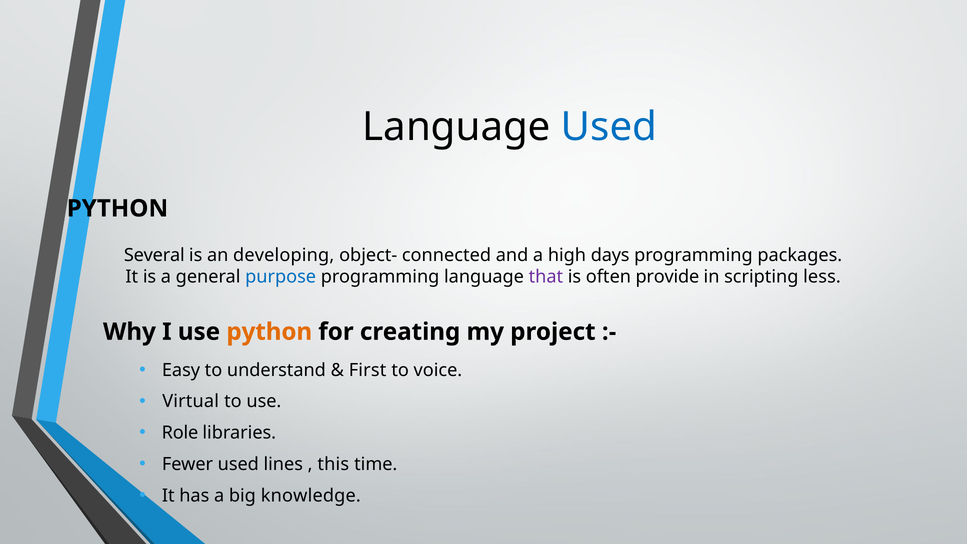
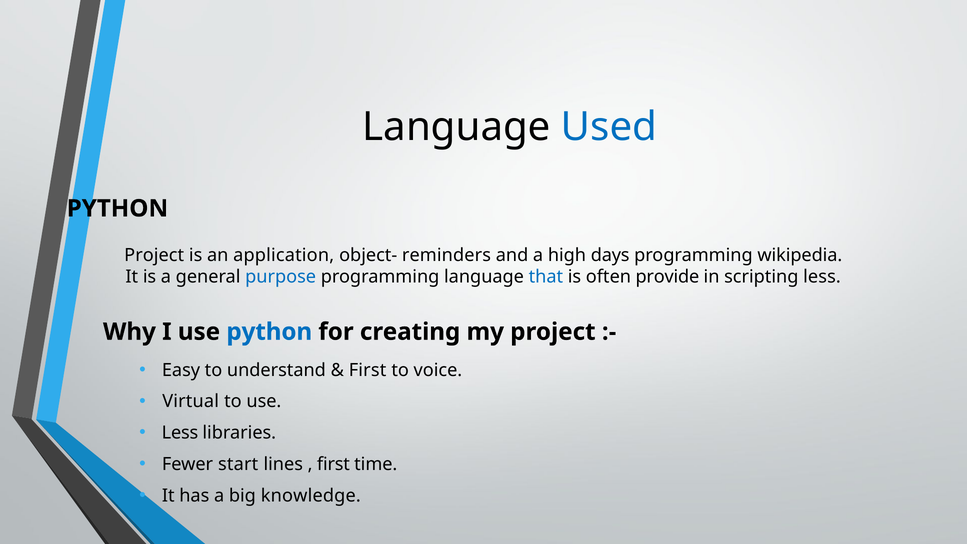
Several at (154, 255): Several -> Project
developing: developing -> application
connected: connected -> reminders
packages: packages -> wikipedia
that colour: purple -> blue
python at (269, 332) colour: orange -> blue
Role at (180, 433): Role -> Less
Fewer used: used -> start
this at (333, 464): this -> first
